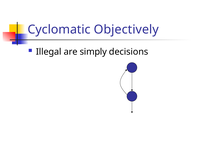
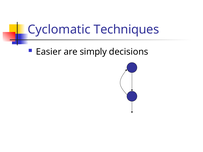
Objectively: Objectively -> Techniques
Illegal: Illegal -> Easier
